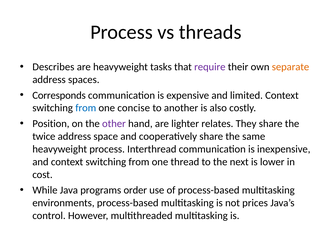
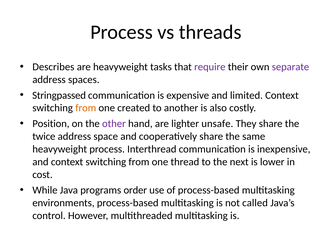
separate colour: orange -> purple
Corresponds: Corresponds -> Stringpassed
from at (86, 108) colour: blue -> orange
concise: concise -> created
relates: relates -> unsafe
prices: prices -> called
